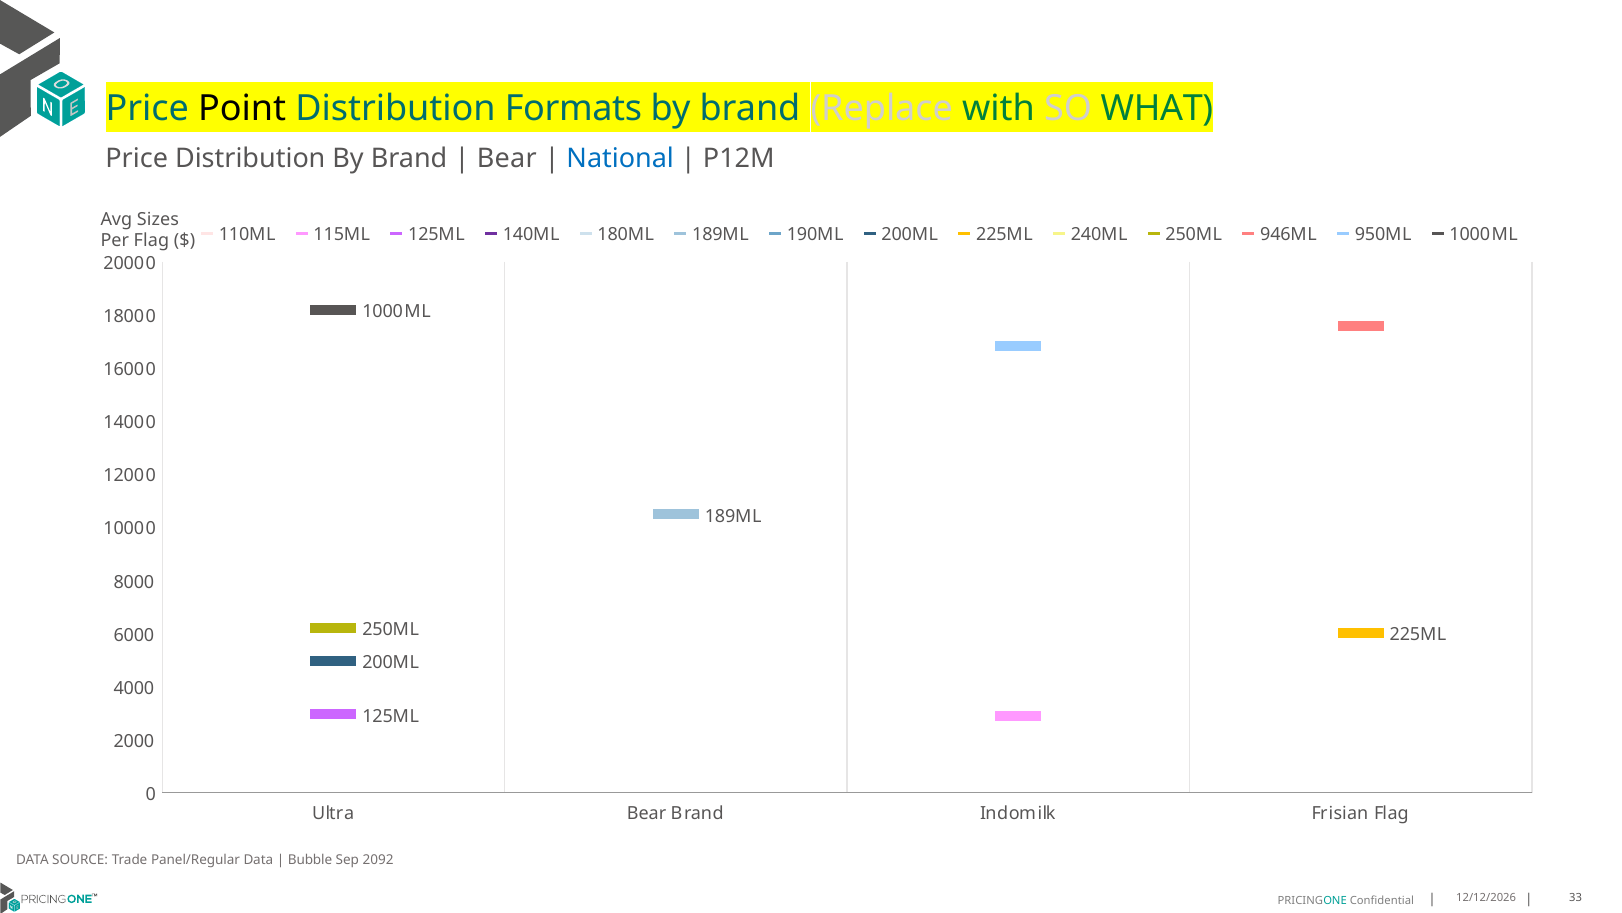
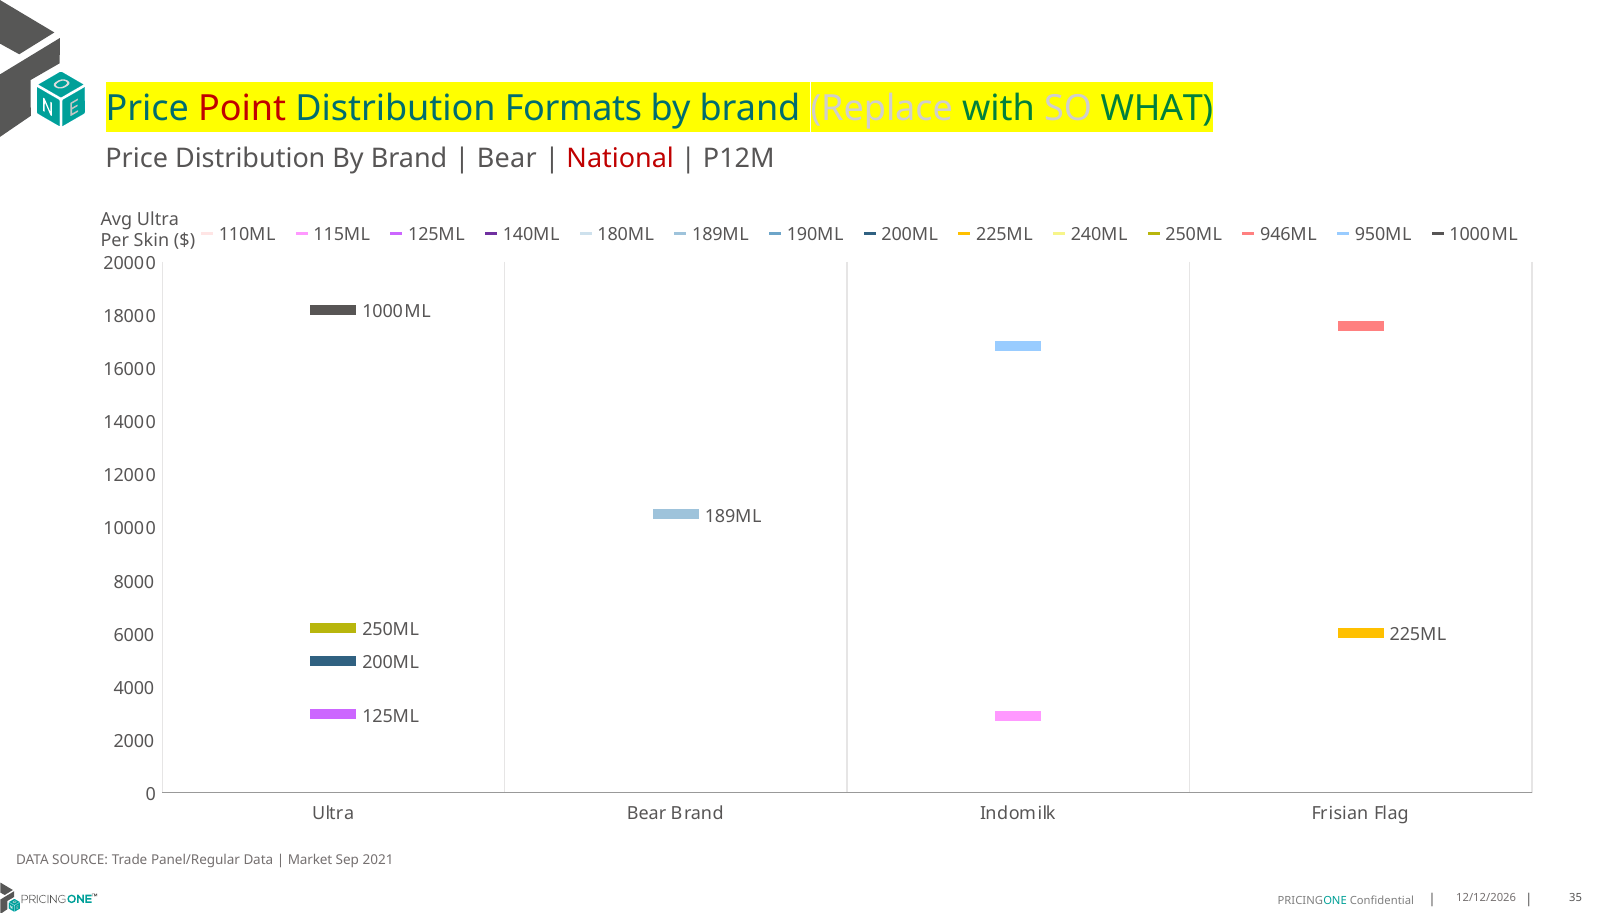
Point colour: black -> red
National colour: blue -> red
Avg Sizes: Sizes -> Ultra
Per Flag: Flag -> Skin
Bubble: Bubble -> Market
2092: 2092 -> 2021
33: 33 -> 35
